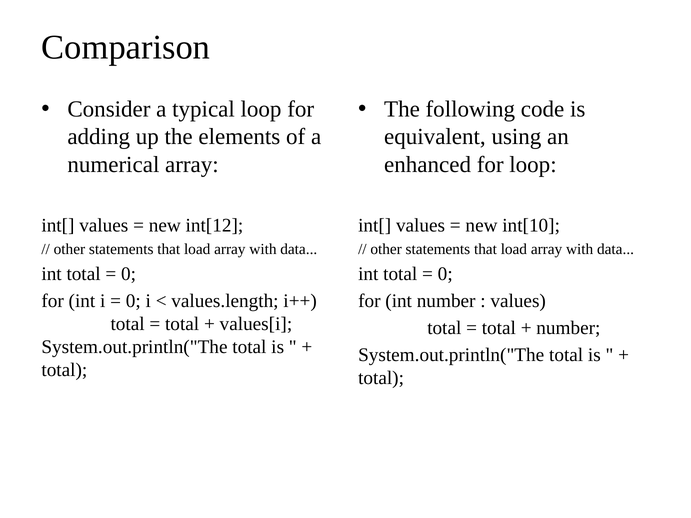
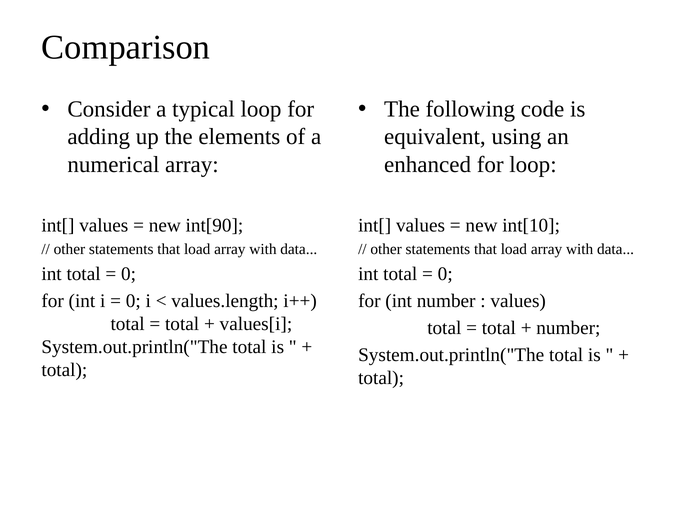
int[12: int[12 -> int[90
